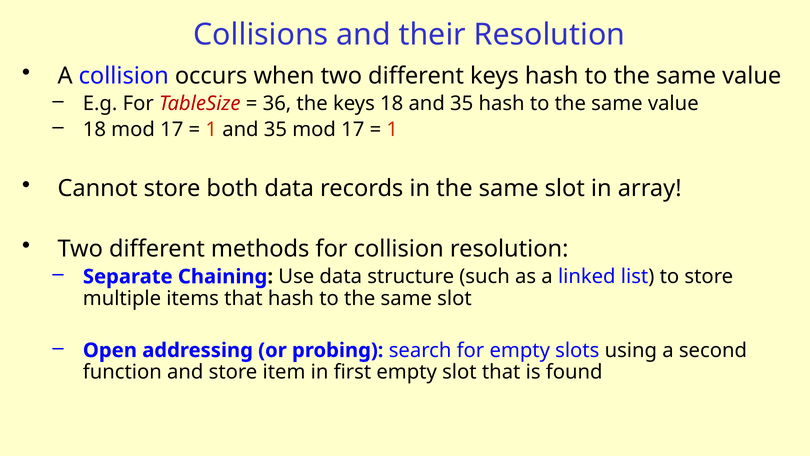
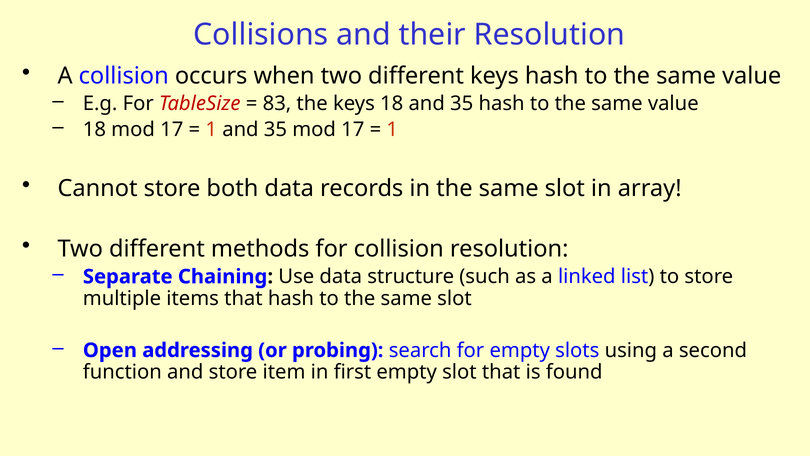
36: 36 -> 83
